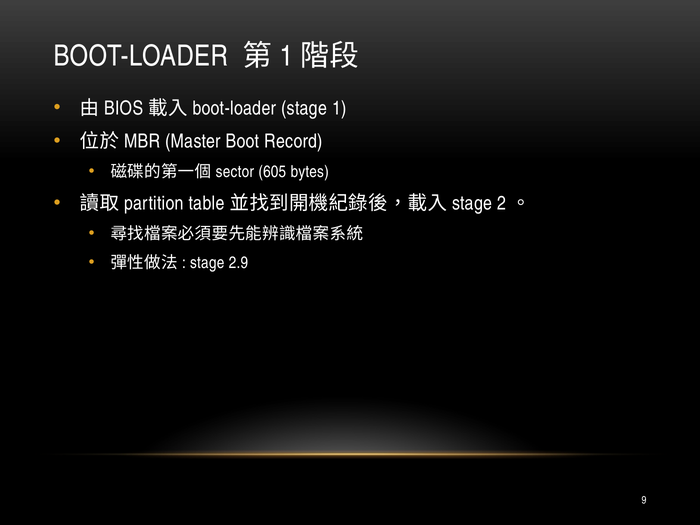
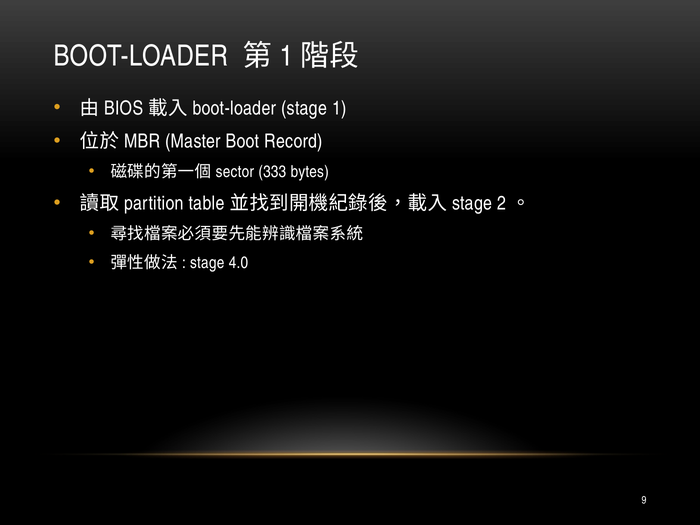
605: 605 -> 333
2.9: 2.9 -> 4.0
